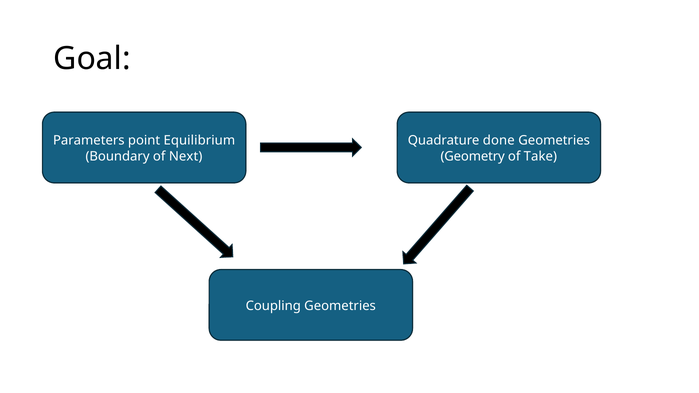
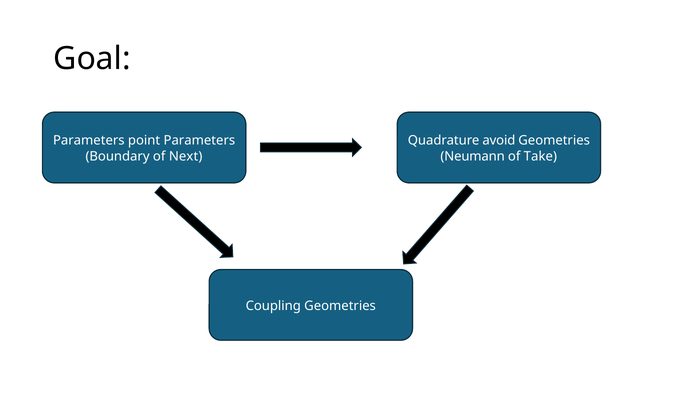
point Equilibrium: Equilibrium -> Parameters
done: done -> avoid
Geometry: Geometry -> Neumann
